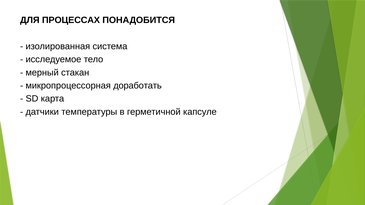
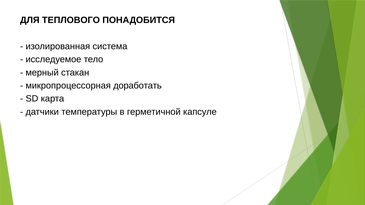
ПРОЦЕССАХ: ПРОЦЕССАХ -> ТЕПЛОВОГО
